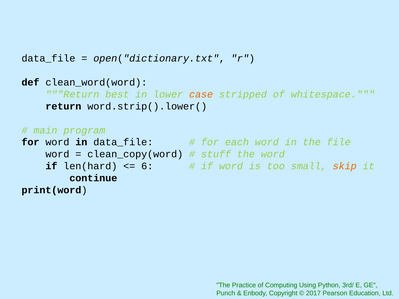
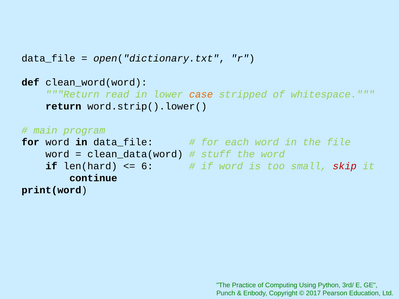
best: best -> read
clean_copy(word: clean_copy(word -> clean_data(word
skip colour: orange -> red
